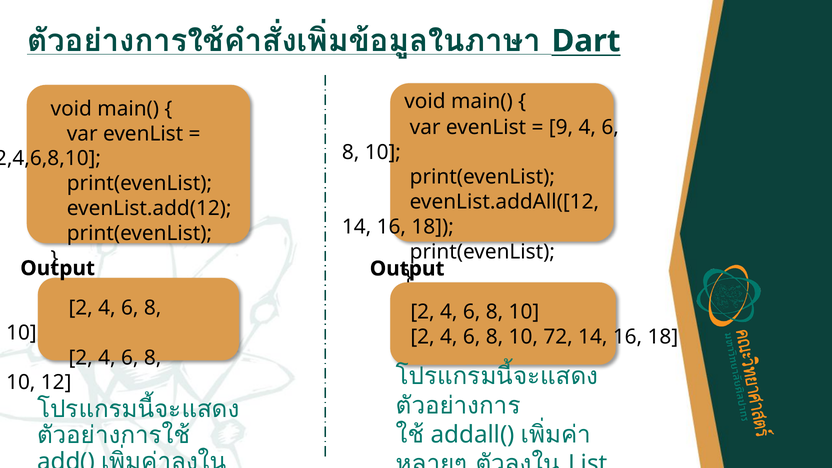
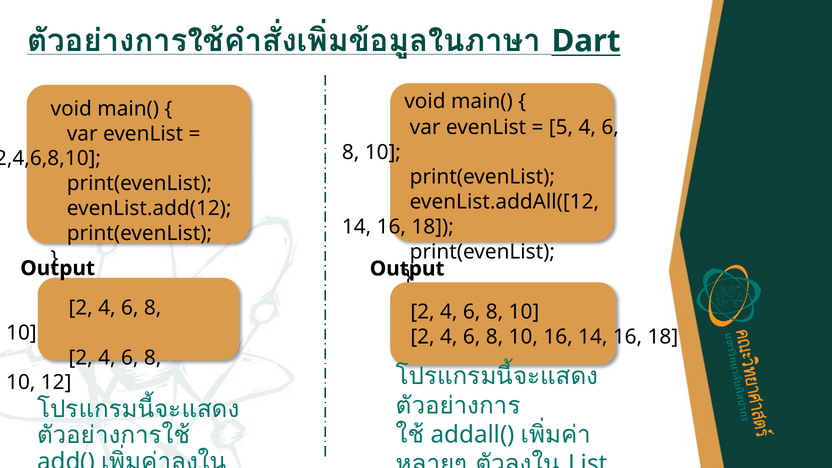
9: 9 -> 5
10 72: 72 -> 16
